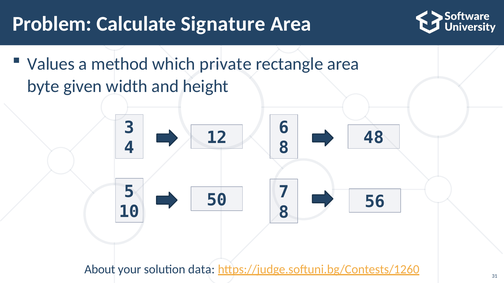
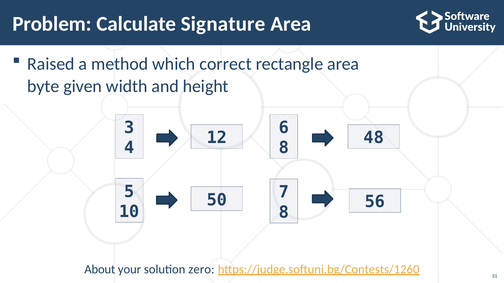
Values: Values -> Raised
private: private -> correct
data: data -> zero
